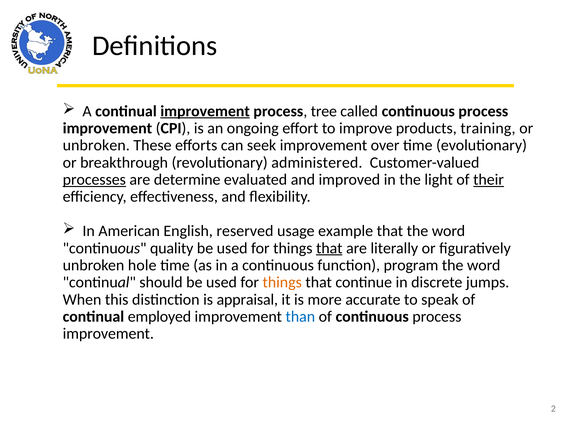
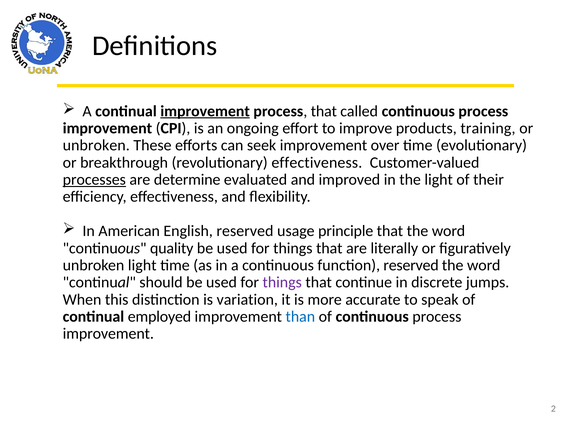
process tree: tree -> that
revolutionary administered: administered -> effectiveness
their underline: present -> none
example: example -> principle
that at (329, 248) underline: present -> none
unbroken hole: hole -> light
function program: program -> reserved
things at (282, 283) colour: orange -> purple
appraisal: appraisal -> variation
